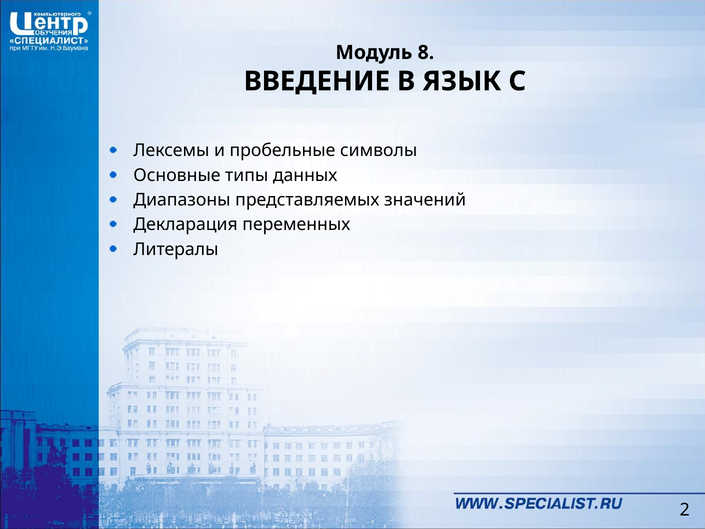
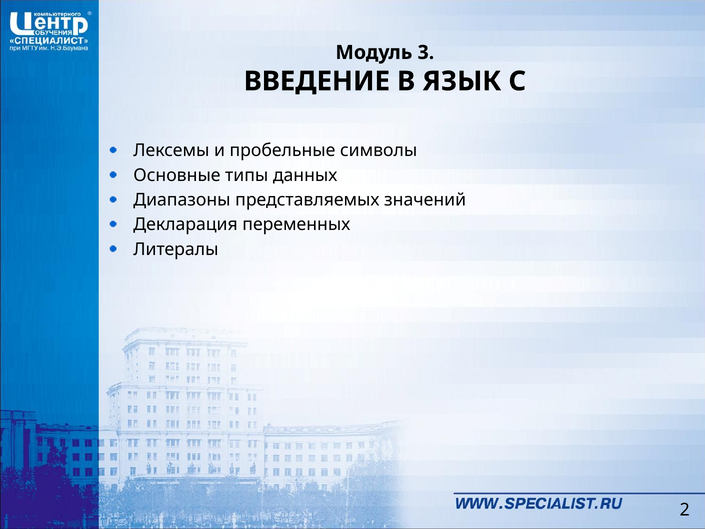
8: 8 -> 3
